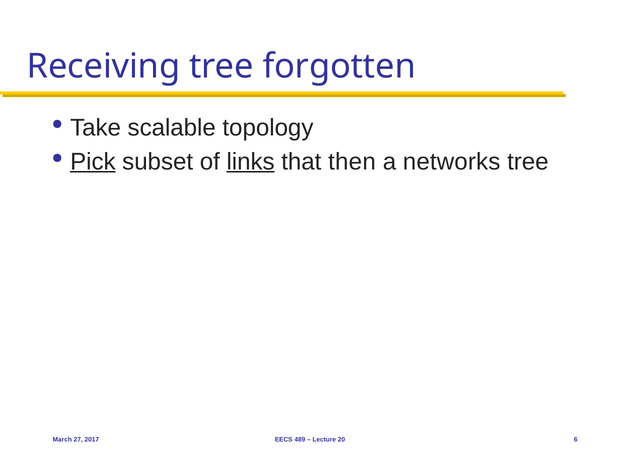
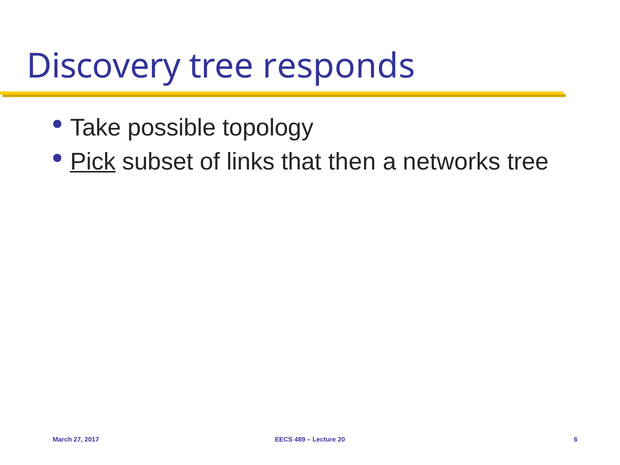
Receiving: Receiving -> Discovery
forgotten: forgotten -> responds
scalable: scalable -> possible
links underline: present -> none
